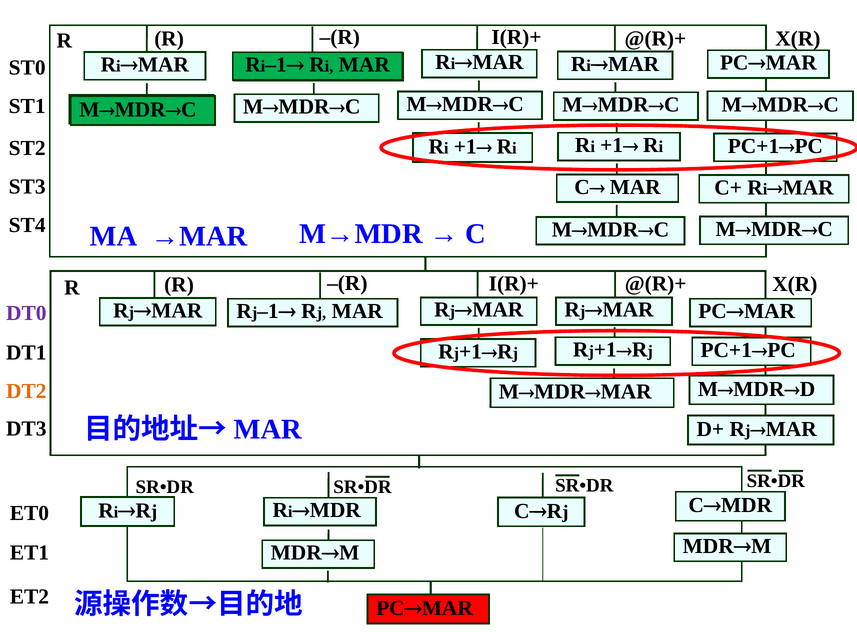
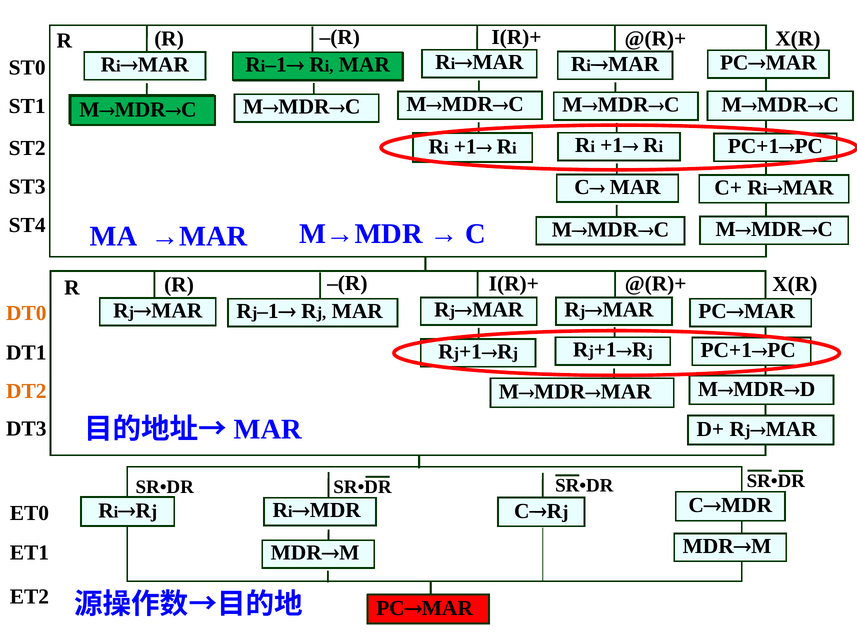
DT0 colour: purple -> orange
